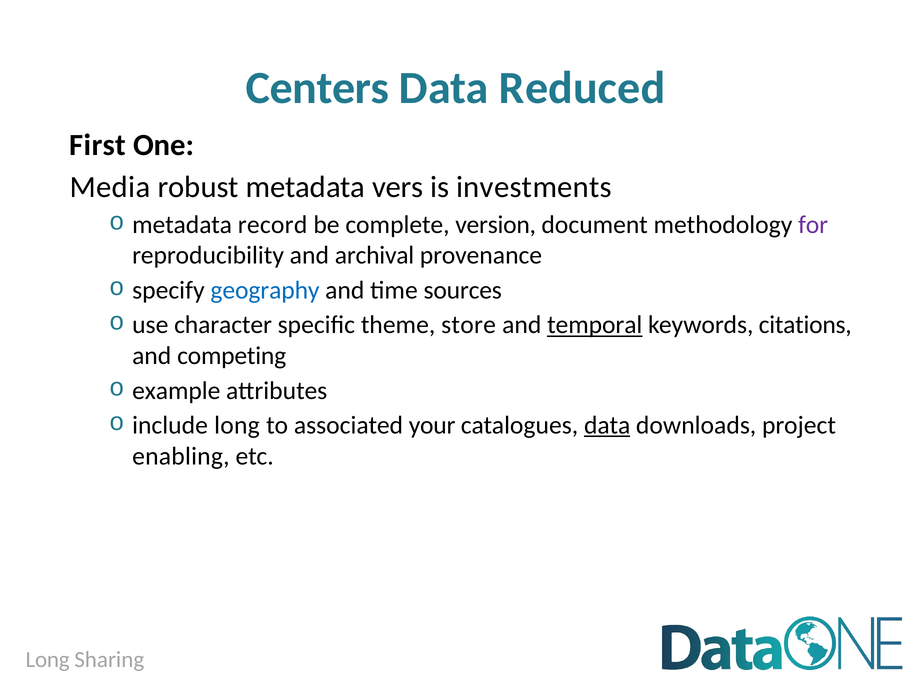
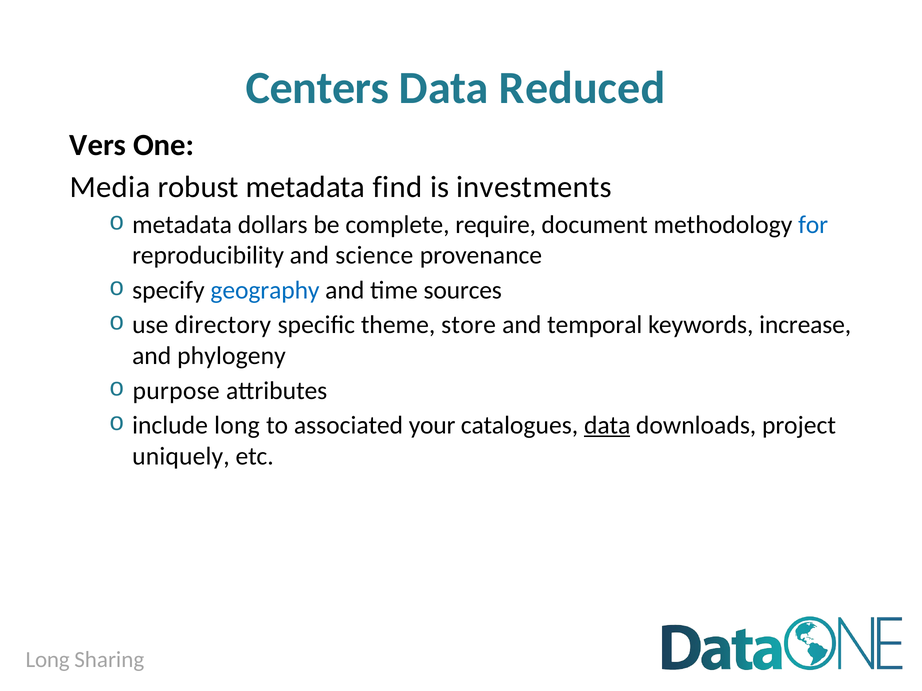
First: First -> Vers
vers: vers -> find
record: record -> dollars
version: version -> require
for colour: purple -> blue
archival: archival -> science
character: character -> directory
temporal underline: present -> none
citations: citations -> increase
competing: competing -> phylogeny
example: example -> purpose
enabling: enabling -> uniquely
